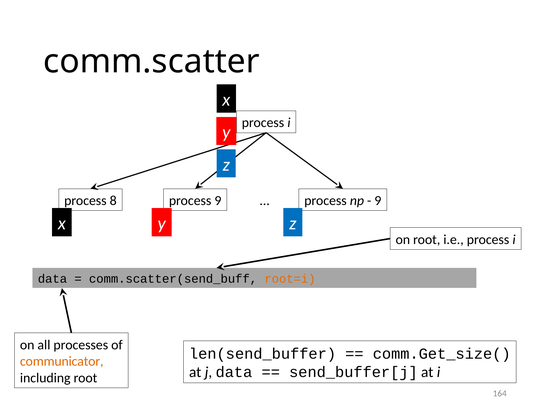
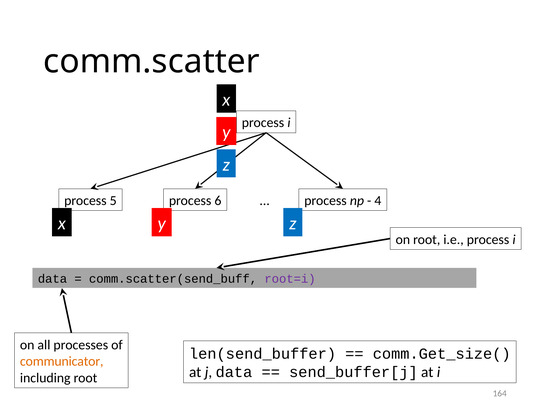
8: 8 -> 5
process 9: 9 -> 6
9 at (378, 201): 9 -> 4
root=i colour: orange -> purple
